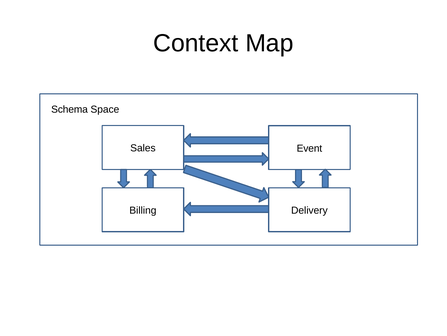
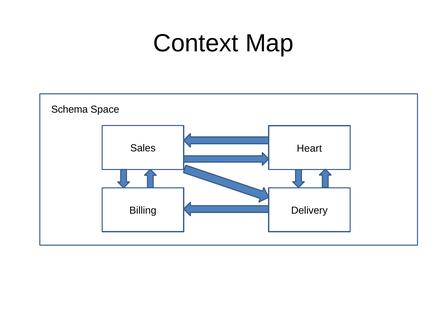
Event: Event -> Heart
